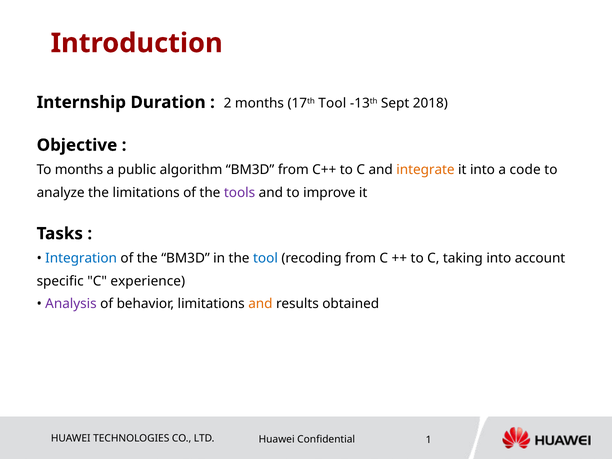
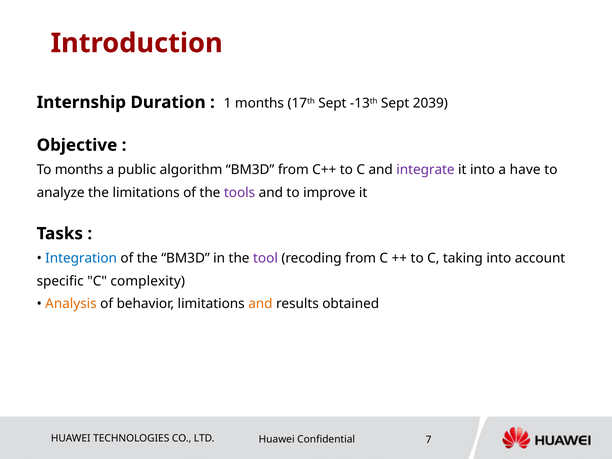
2: 2 -> 1
17th Tool: Tool -> Sept
2018: 2018 -> 2039
integrate colour: orange -> purple
code: code -> have
tool at (265, 258) colour: blue -> purple
experience: experience -> complexity
Analysis colour: purple -> orange
1: 1 -> 7
